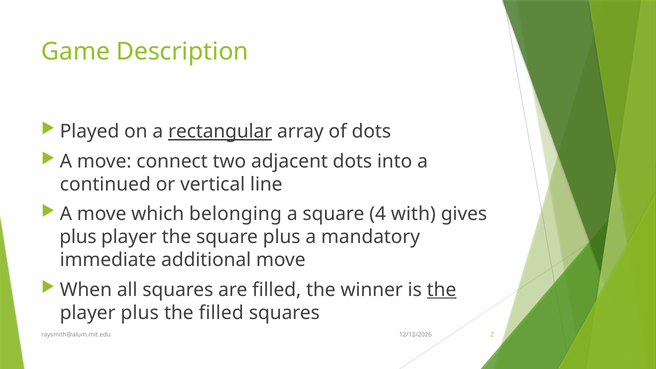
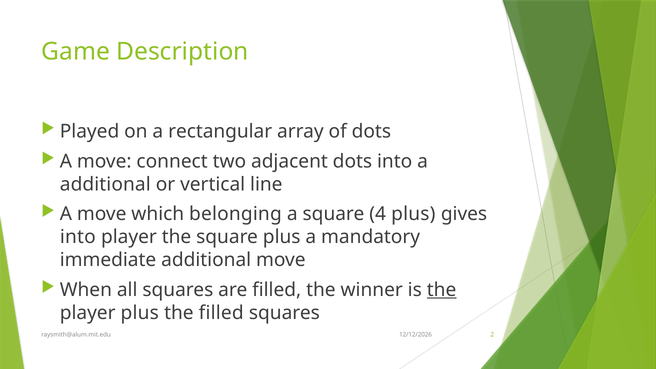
rectangular underline: present -> none
continued at (105, 184): continued -> additional
4 with: with -> plus
plus at (78, 237): plus -> into
